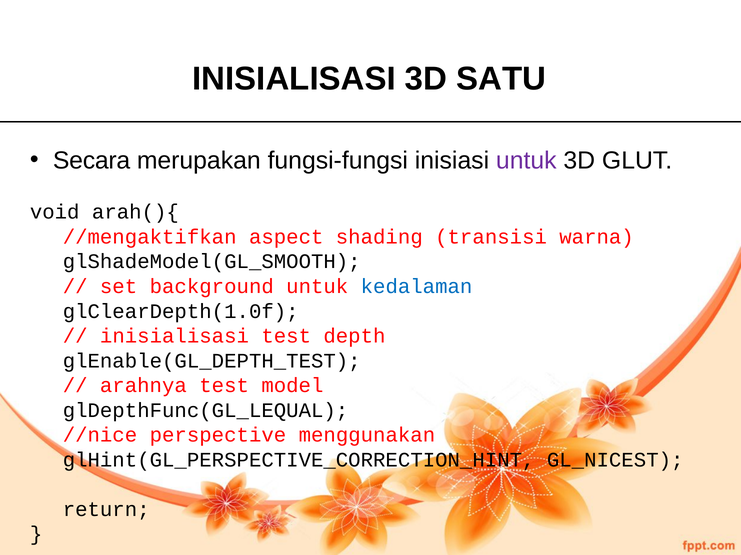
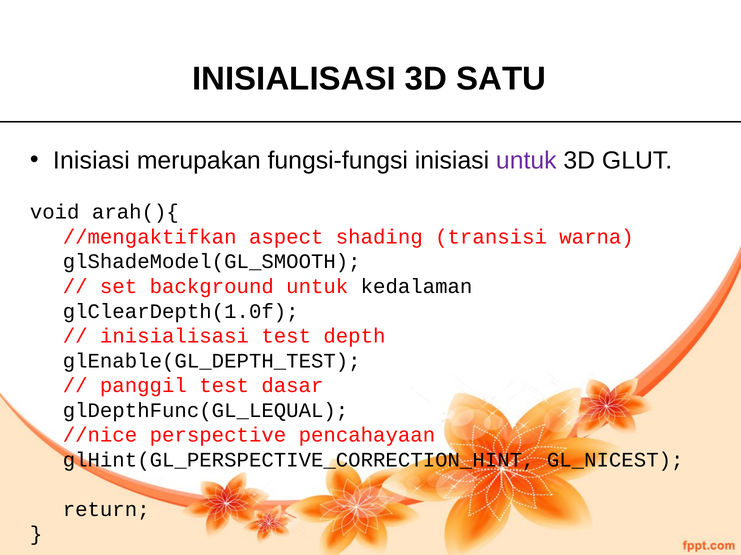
Secara at (92, 160): Secara -> Inisiasi
kedalaman colour: blue -> black
arahnya: arahnya -> panggil
model: model -> dasar
menggunakan: menggunakan -> pencahayaan
